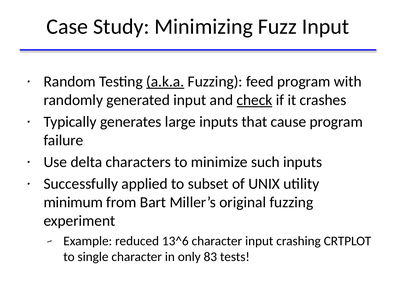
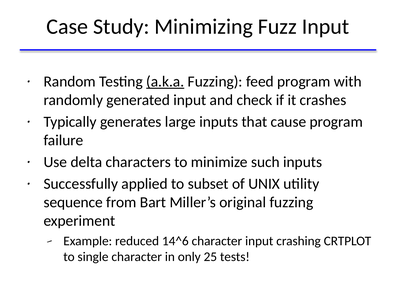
check underline: present -> none
minimum: minimum -> sequence
13^6: 13^6 -> 14^6
83: 83 -> 25
